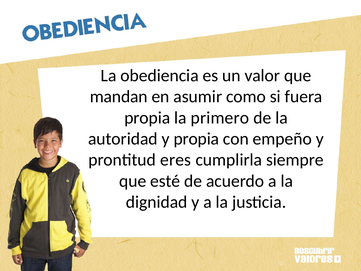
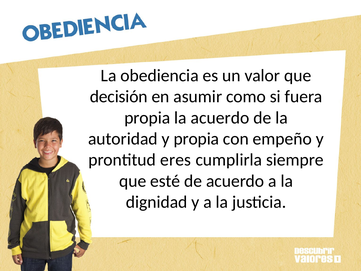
mandan: mandan -> decisión
la primero: primero -> acuerdo
